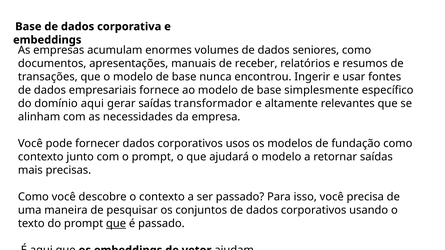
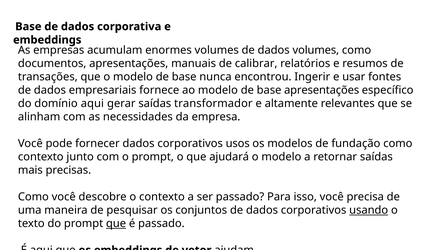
dados seniores: seniores -> volumes
receber: receber -> calibrar
base simplesmente: simplesmente -> apresentações
usando underline: none -> present
